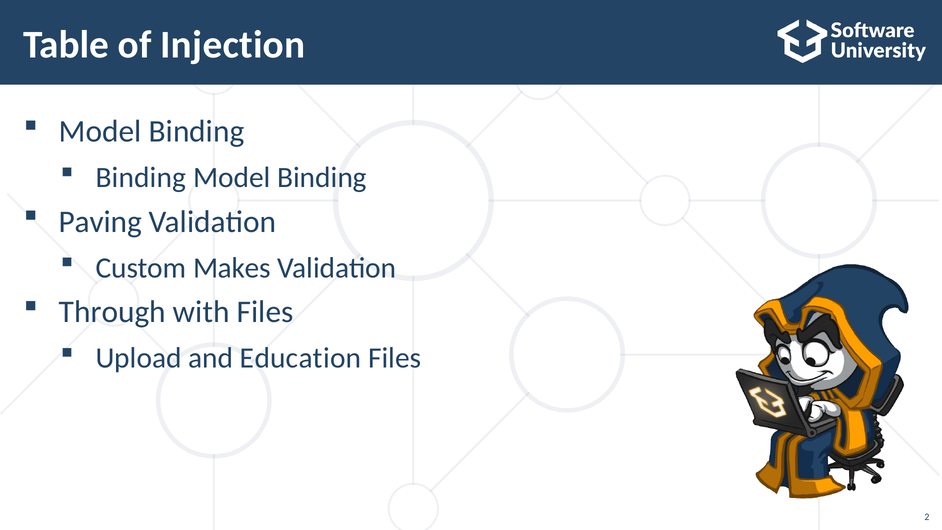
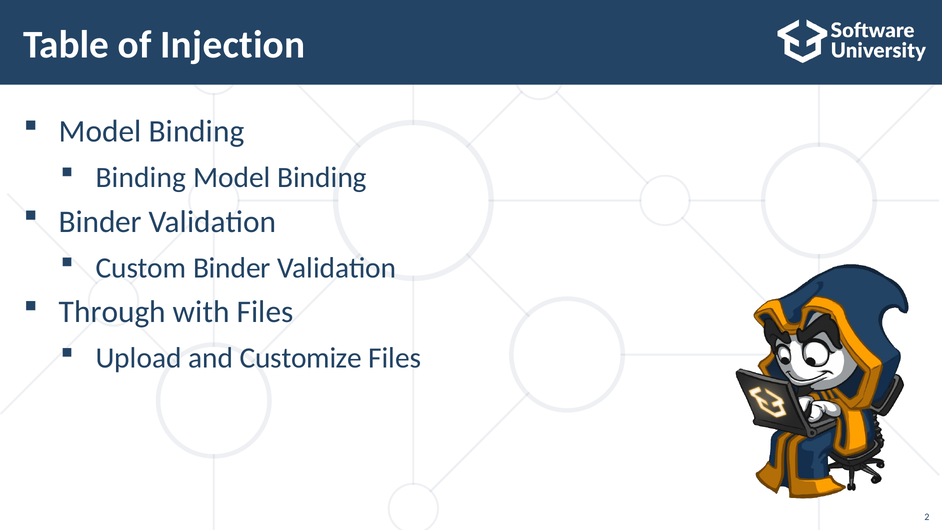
Paving at (100, 222): Paving -> Binder
Custom Makes: Makes -> Binder
Education: Education -> Customize
